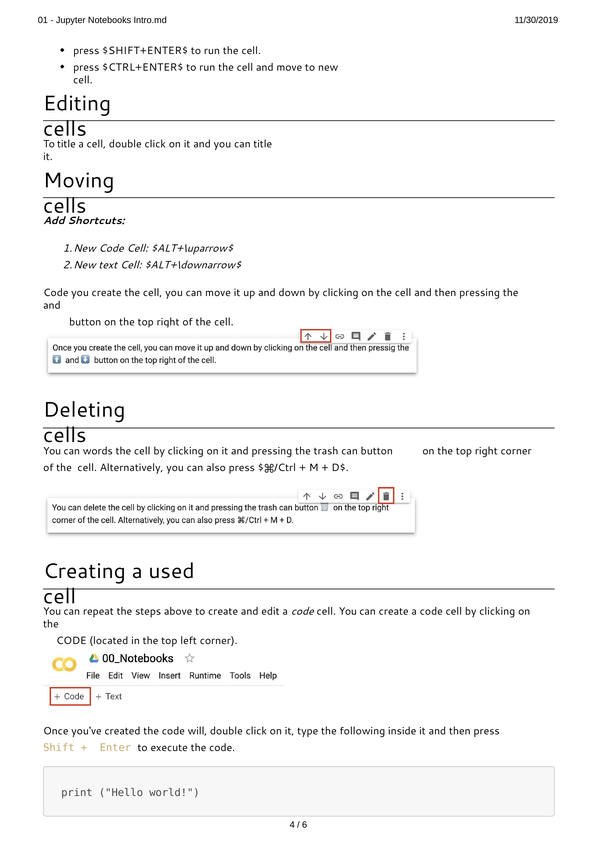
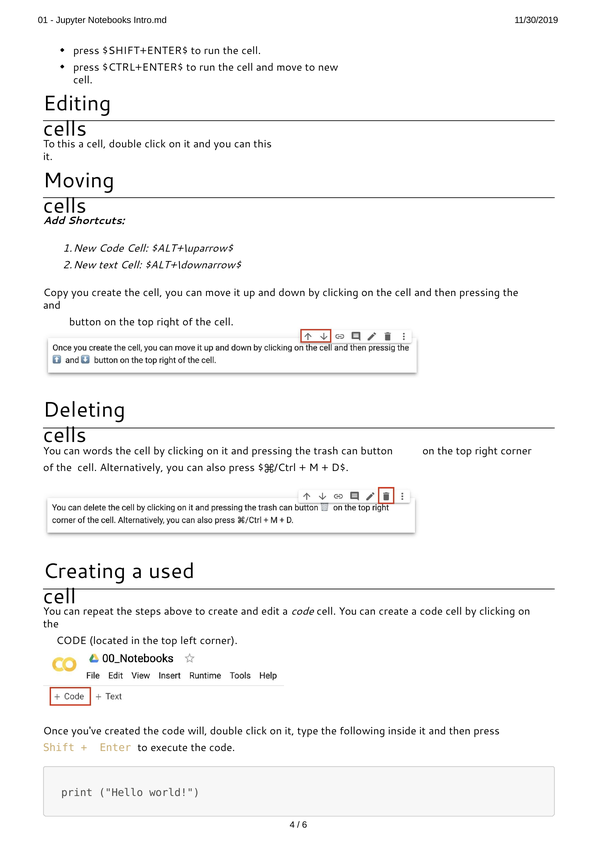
To title: title -> this
can title: title -> this
Code at (56, 293): Code -> Copy
